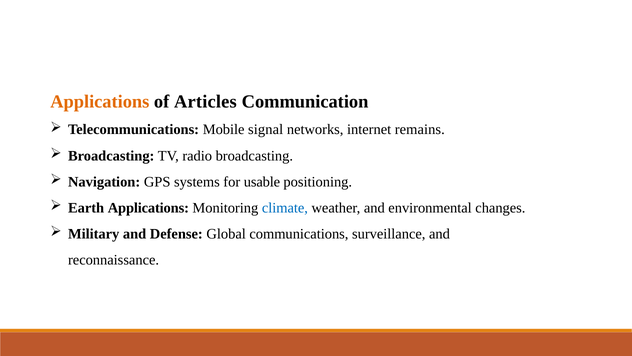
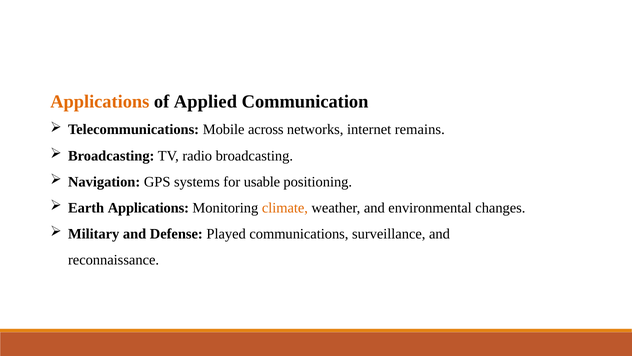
Articles: Articles -> Applied
signal: signal -> across
climate colour: blue -> orange
Global: Global -> Played
